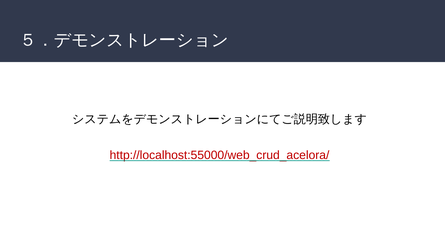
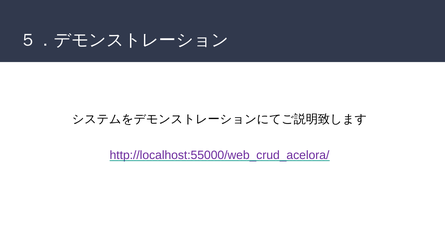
http://localhost:55000/web_crud_acelora/ colour: red -> purple
